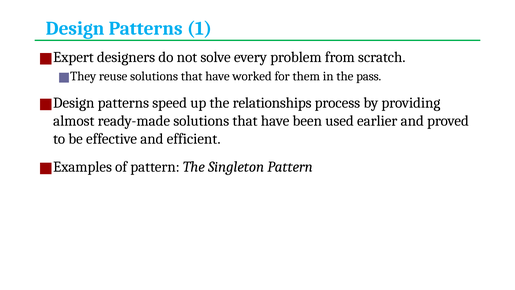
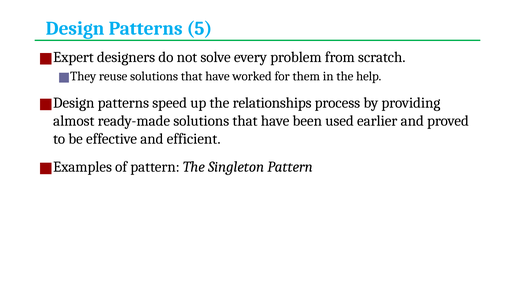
1: 1 -> 5
pass: pass -> help
